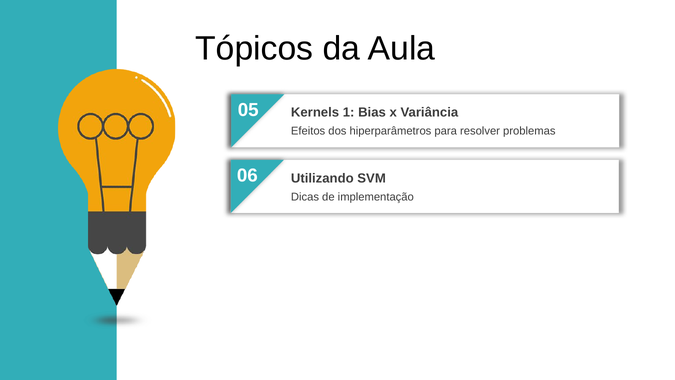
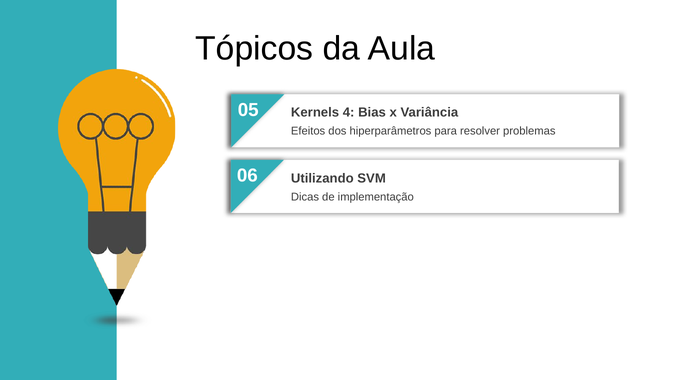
1: 1 -> 4
